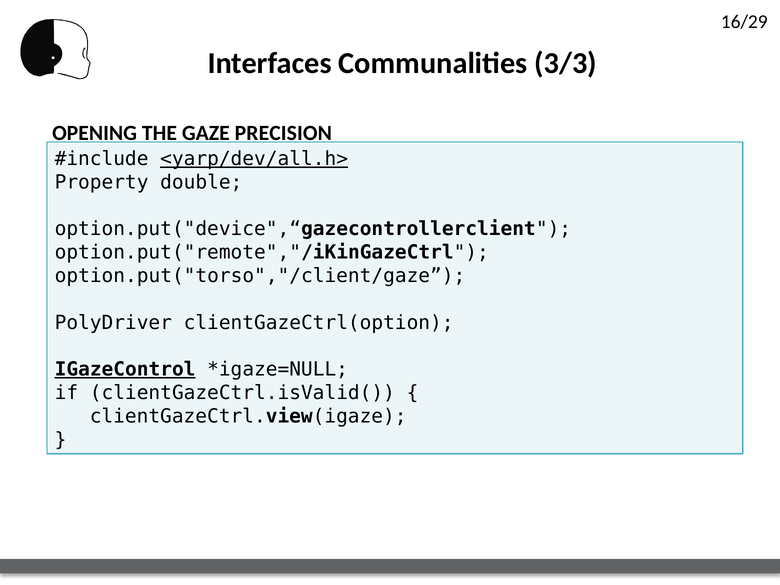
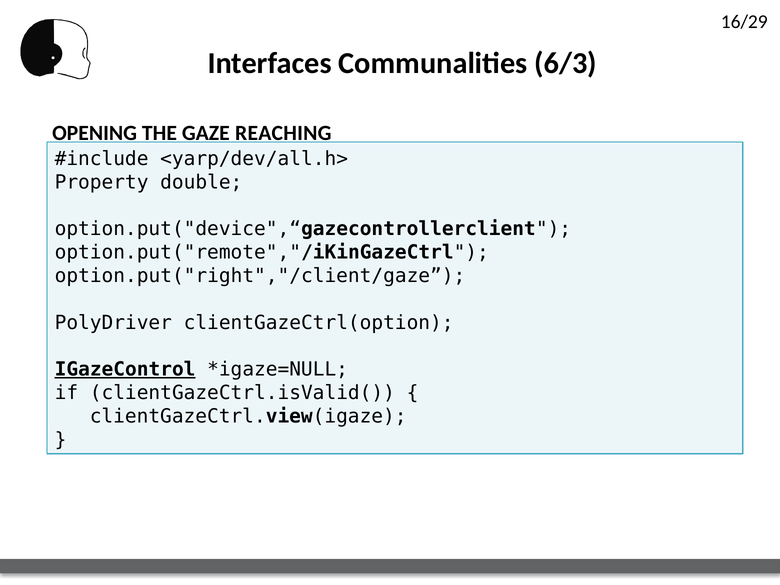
3/3: 3/3 -> 6/3
PRECISION: PRECISION -> REACHING
<yarp/dev/all.h> underline: present -> none
option.put("torso","/client/gaze: option.put("torso","/client/gaze -> option.put("right","/client/gaze
